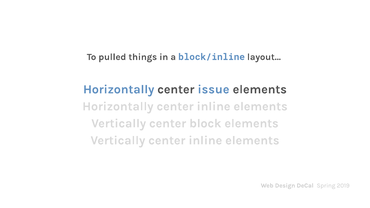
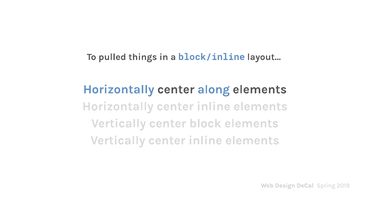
issue: issue -> along
